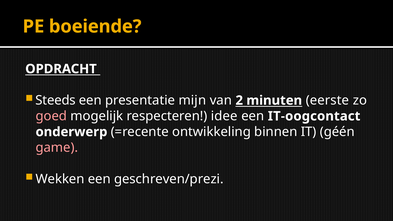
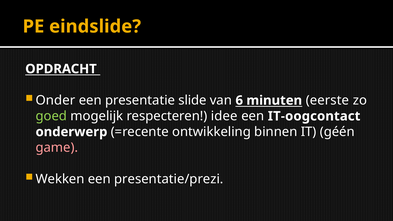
boeiende: boeiende -> eindslide
Steeds: Steeds -> Onder
mijn: mijn -> slide
2: 2 -> 6
goed colour: pink -> light green
geschreven/prezi: geschreven/prezi -> presentatie/prezi
